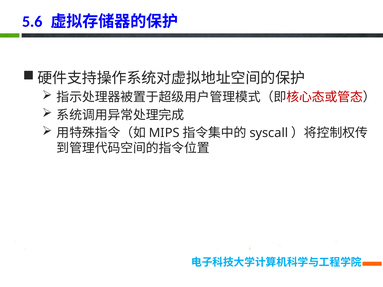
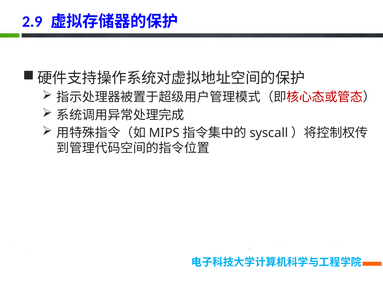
5.6: 5.6 -> 2.9
